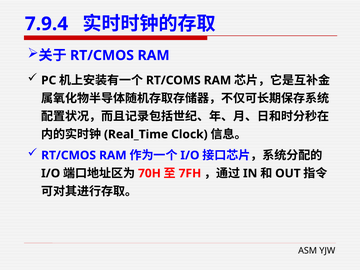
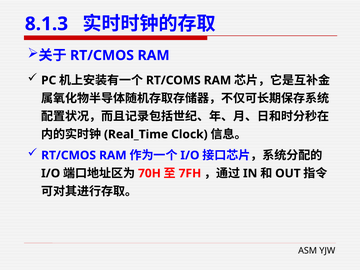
7.9.4: 7.9.4 -> 8.1.3
